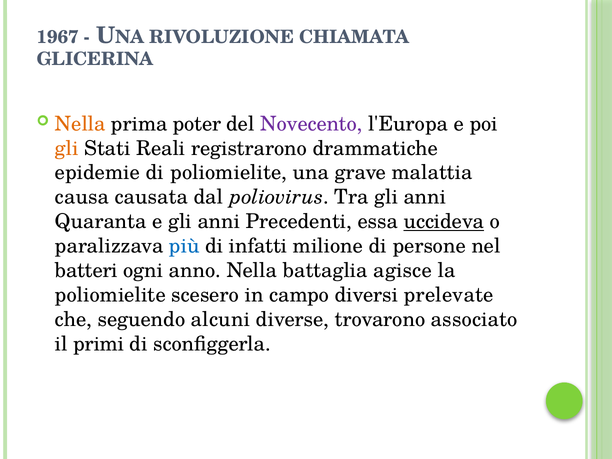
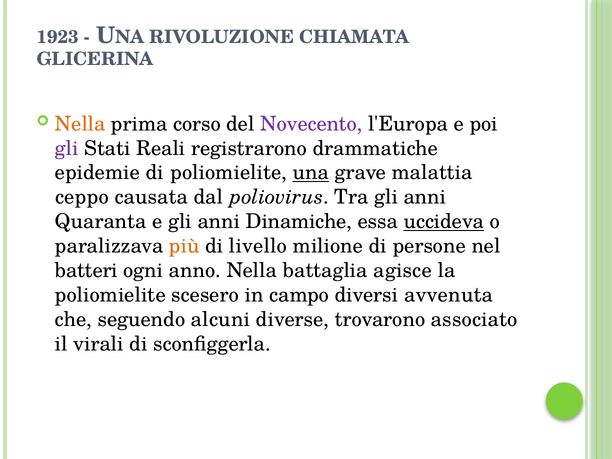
1967: 1967 -> 1923
poter: poter -> corso
gli at (67, 148) colour: orange -> purple
una underline: none -> present
causa: causa -> ceppo
Precedenti: Precedenti -> Dinamiche
più colour: blue -> orange
infatti: infatti -> livello
prelevate: prelevate -> avvenuta
primi: primi -> virali
